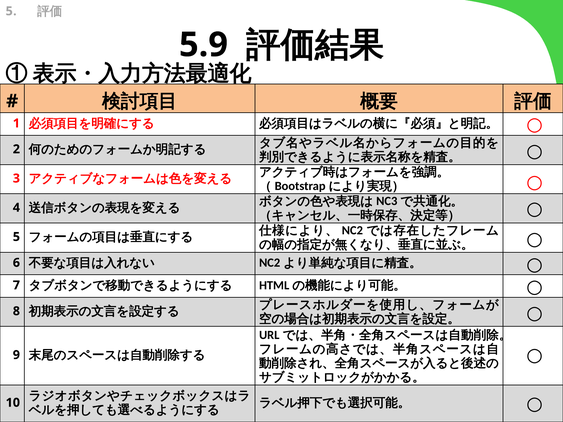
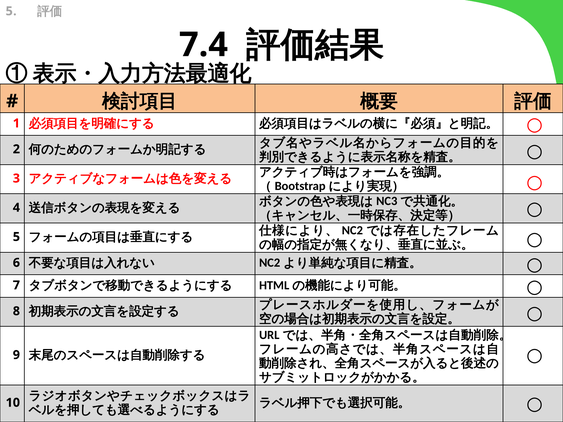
5.9: 5.9 -> 7.4
